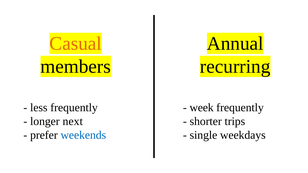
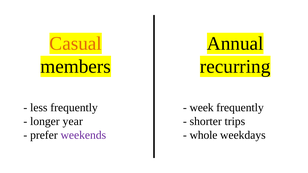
next: next -> year
weekends colour: blue -> purple
single: single -> whole
